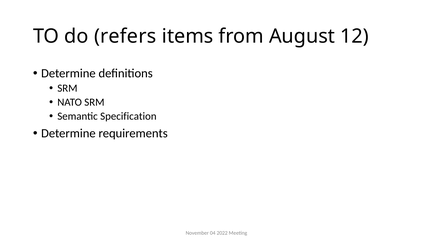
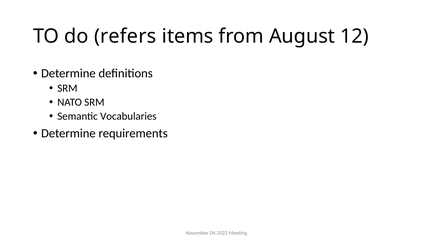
Specification: Specification -> Vocabularies
